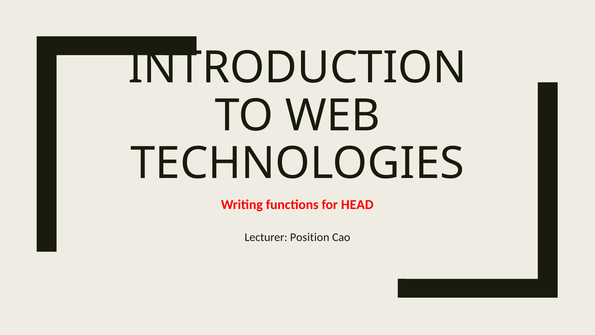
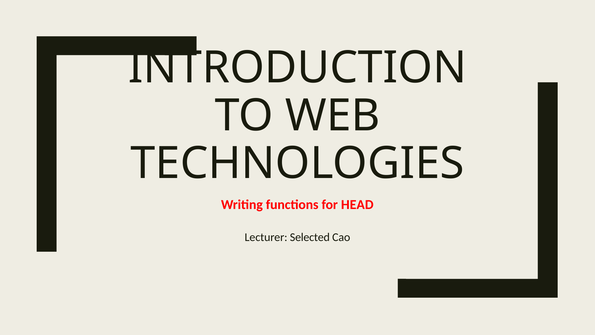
Position: Position -> Selected
